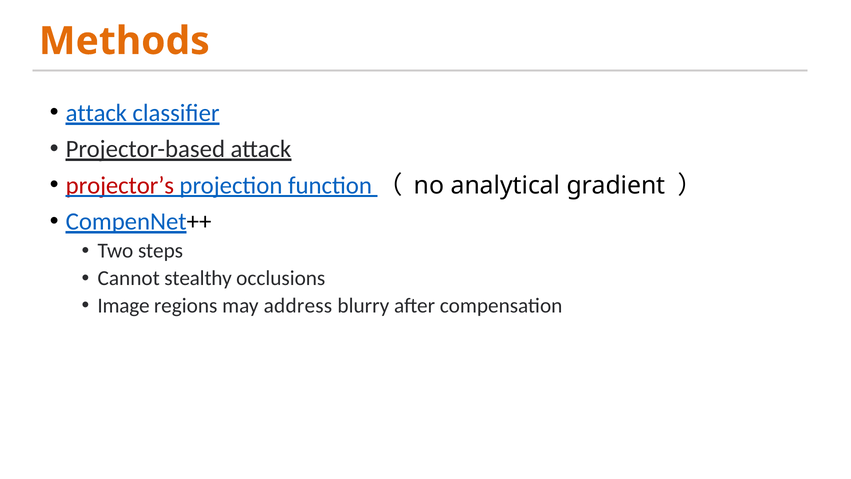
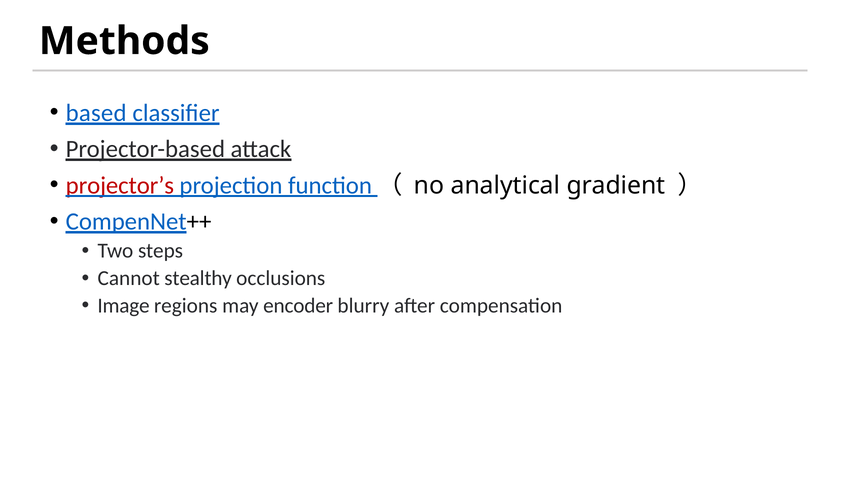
Methods colour: orange -> black
attack at (96, 113): attack -> based
address: address -> encoder
